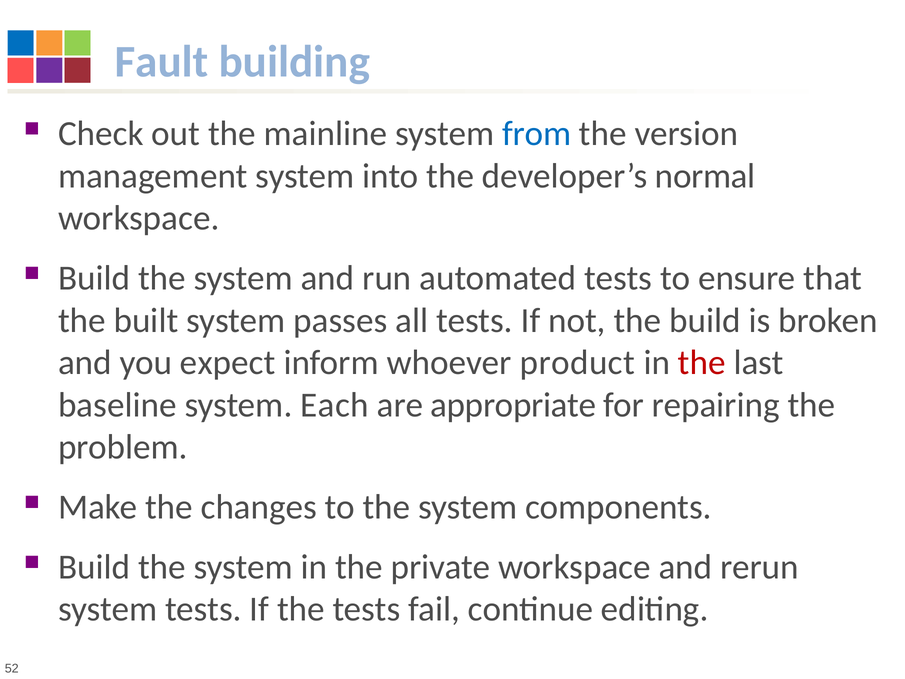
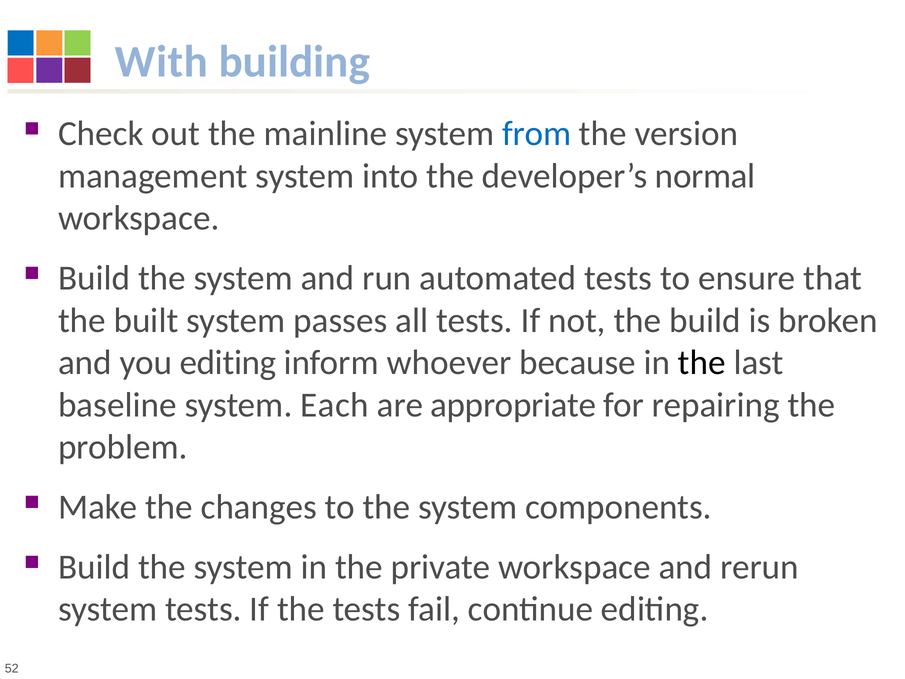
Fault: Fault -> With
you expect: expect -> editing
product: product -> because
the at (702, 363) colour: red -> black
